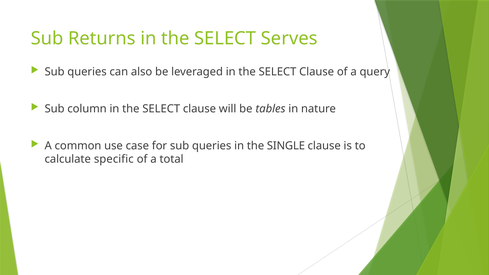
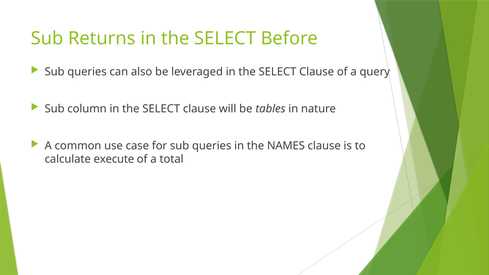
Serves: Serves -> Before
SINGLE: SINGLE -> NAMES
specific: specific -> execute
